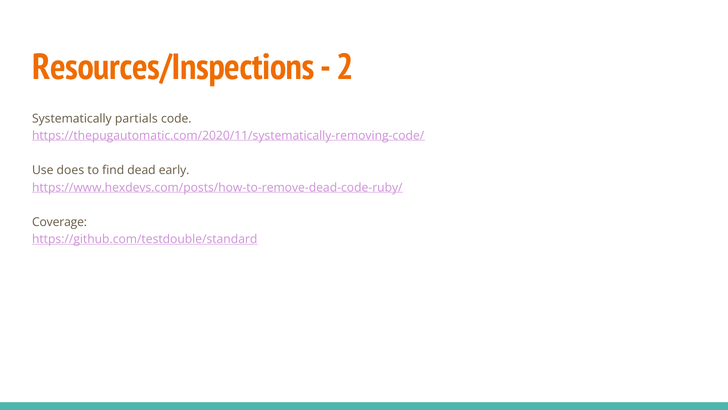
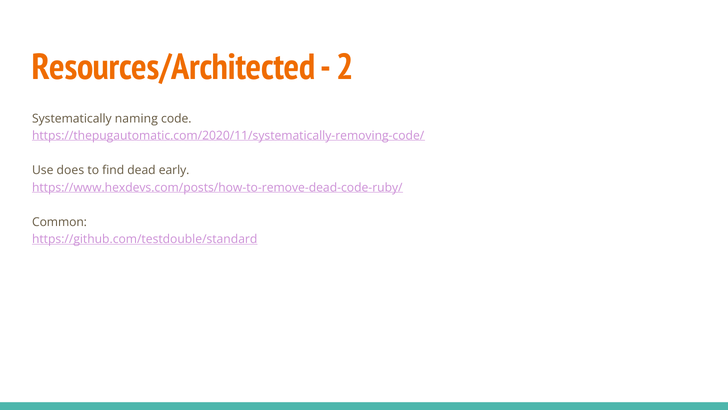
Resources/Inspections: Resources/Inspections -> Resources/Architected
partials: partials -> naming
Coverage: Coverage -> Common
